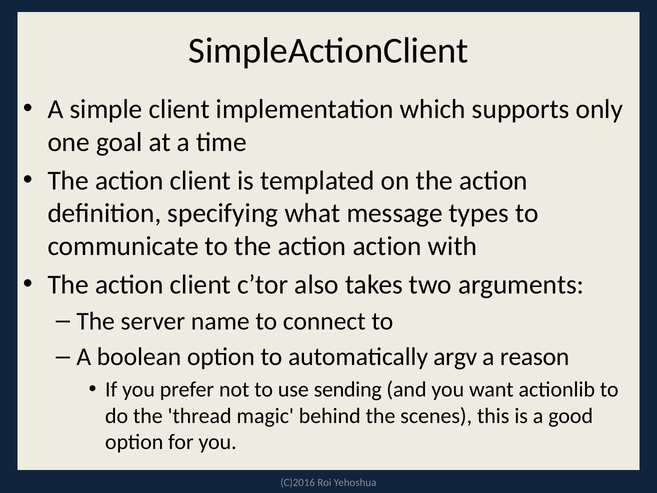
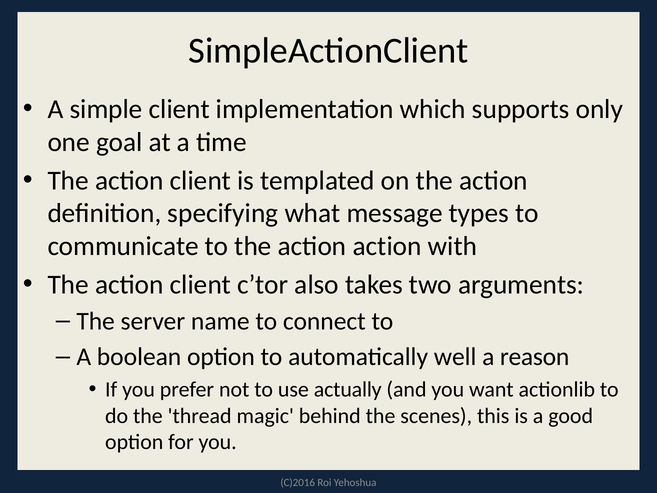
argv: argv -> well
sending: sending -> actually
